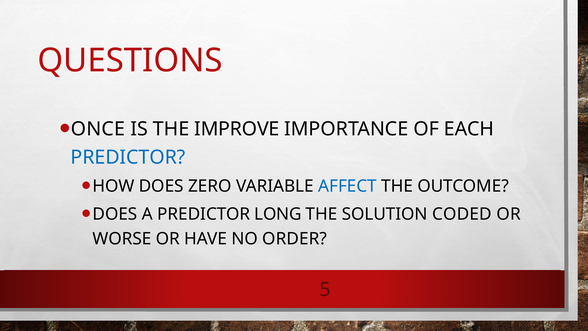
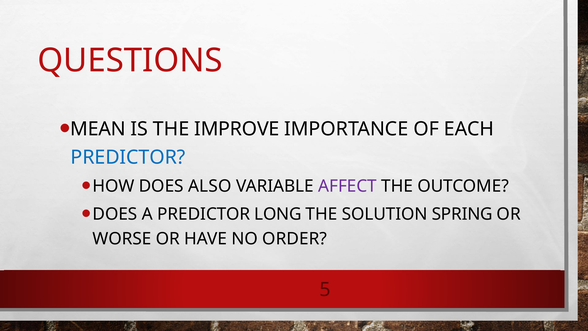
ONCE: ONCE -> MEAN
ZERO: ZERO -> ALSO
AFFECT colour: blue -> purple
CODED: CODED -> SPRING
